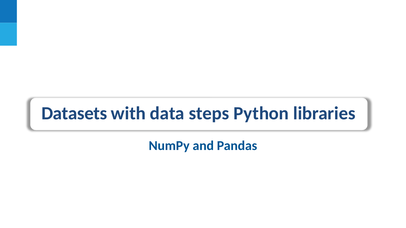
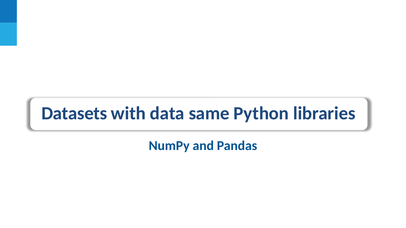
steps: steps -> same
